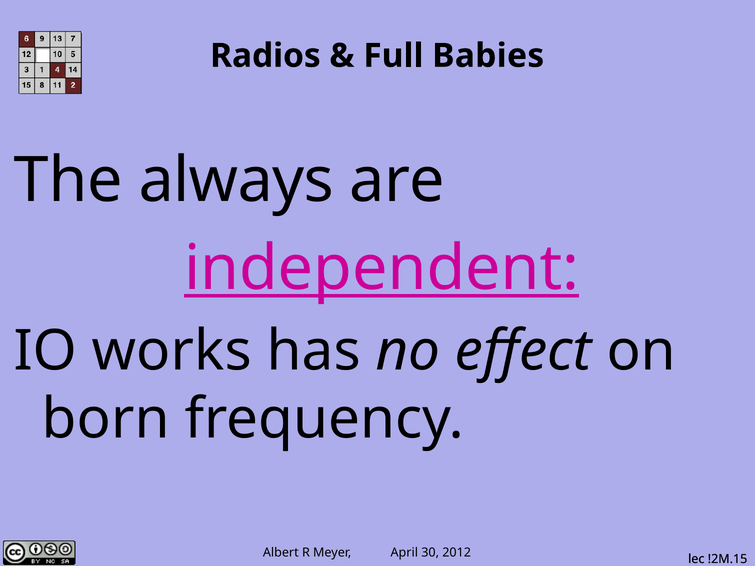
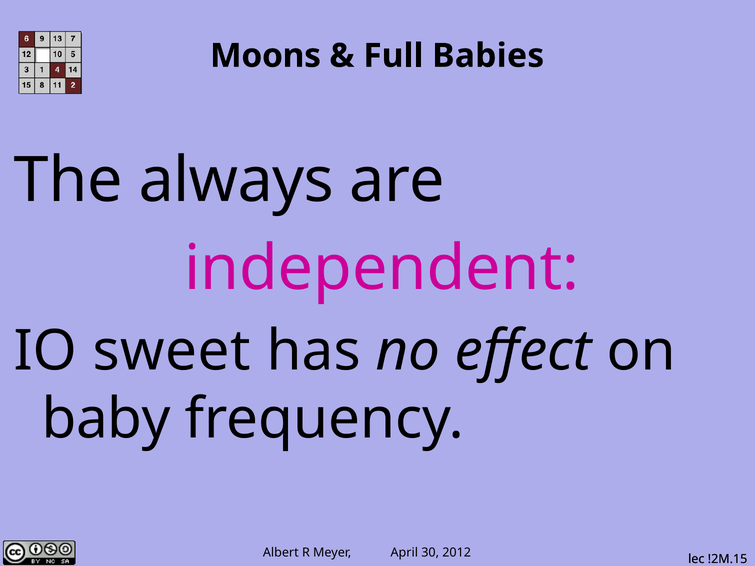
Radios: Radios -> Moons
independent underline: present -> none
works: works -> sweet
born: born -> baby
